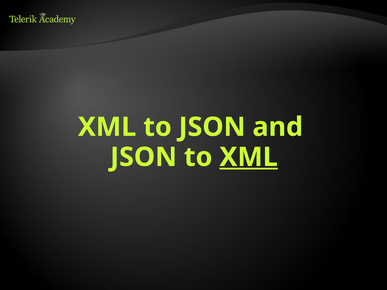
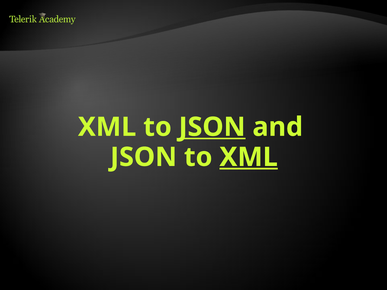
JSON at (212, 127) underline: none -> present
